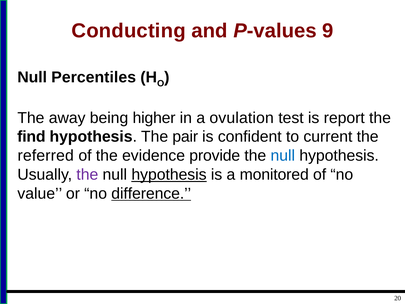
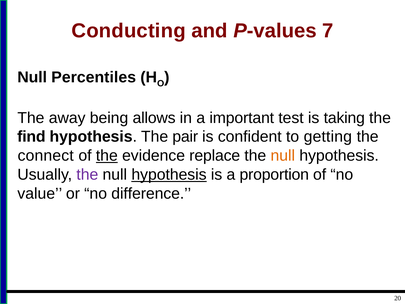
9: 9 -> 7
higher: higher -> allows
ovulation: ovulation -> important
report: report -> taking
current: current -> getting
referred: referred -> connect
the at (107, 156) underline: none -> present
provide: provide -> replace
null at (283, 156) colour: blue -> orange
monitored: monitored -> proportion
difference underline: present -> none
